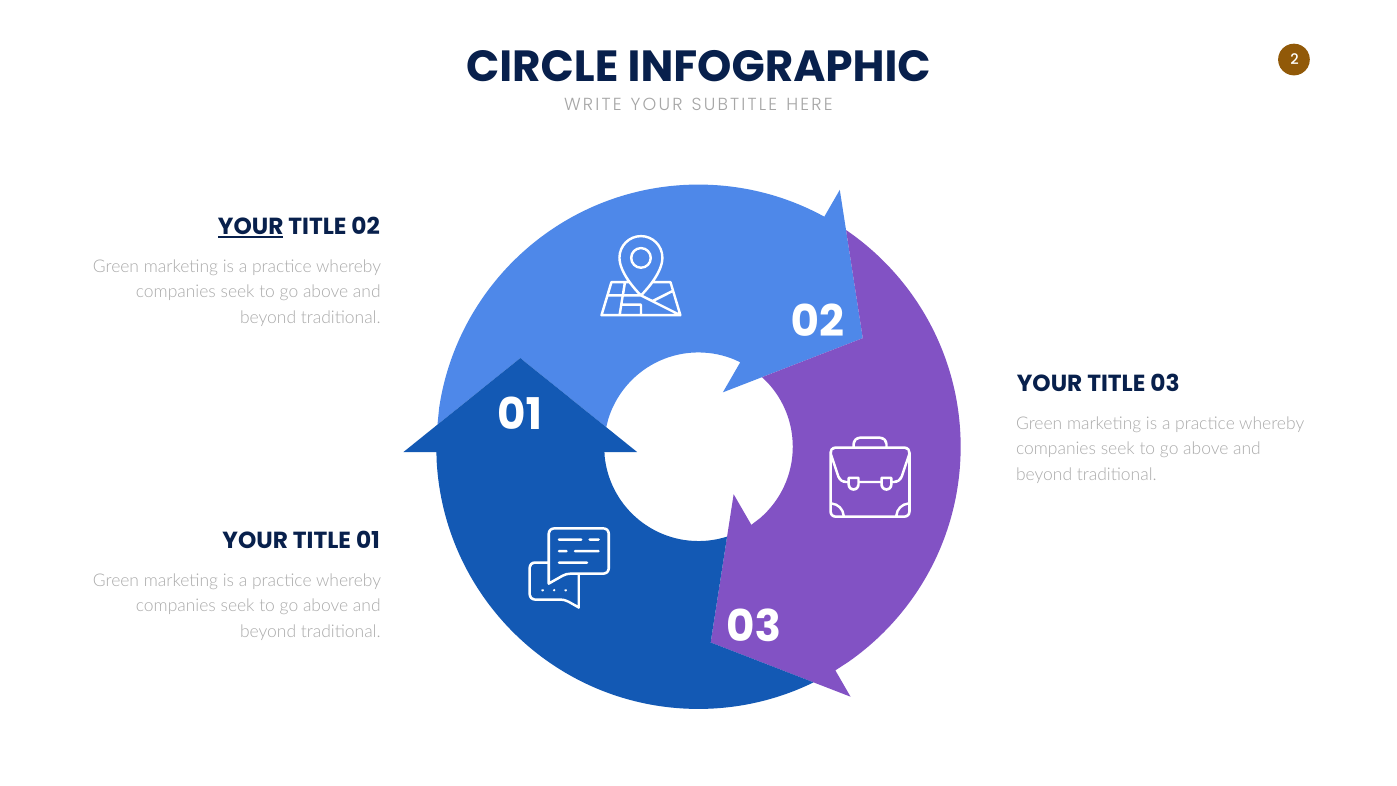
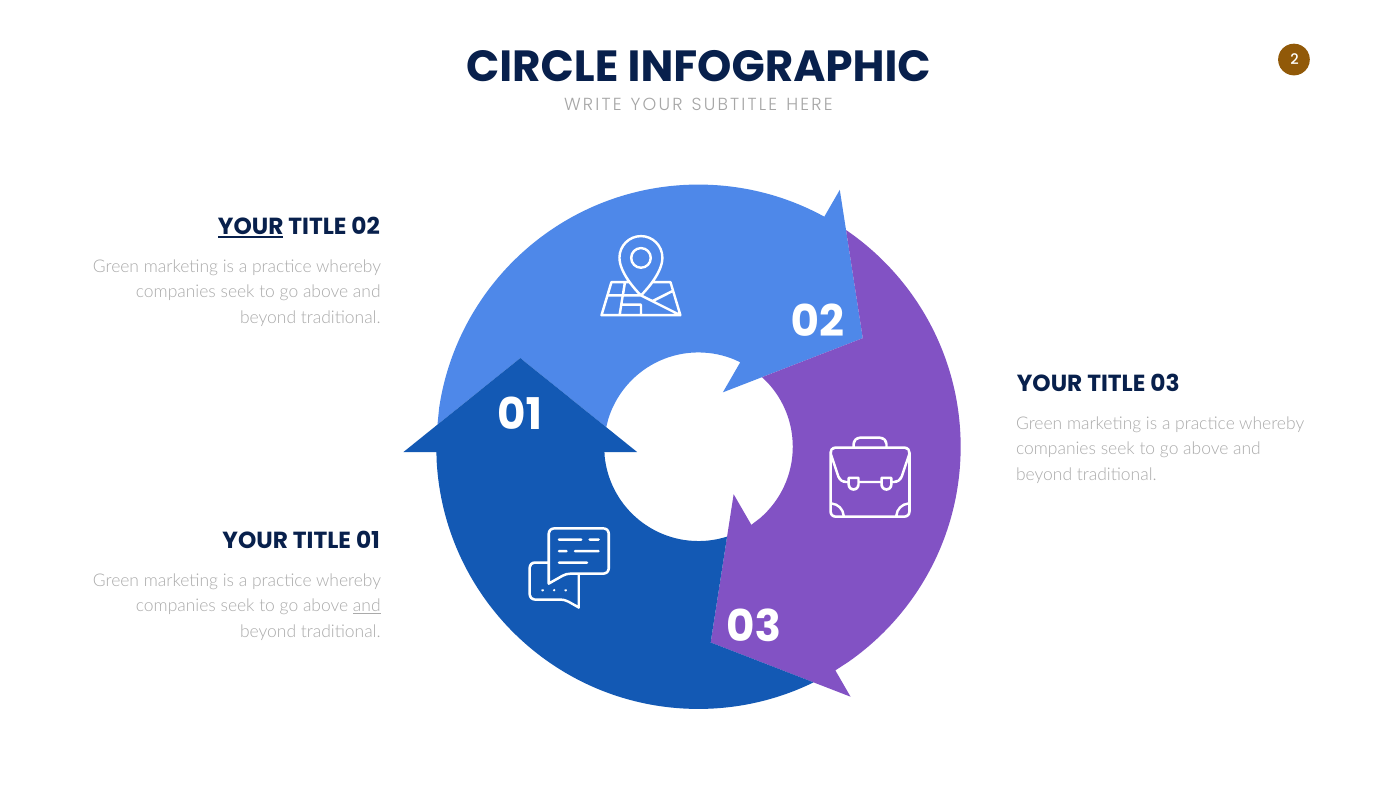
and at (367, 606) underline: none -> present
